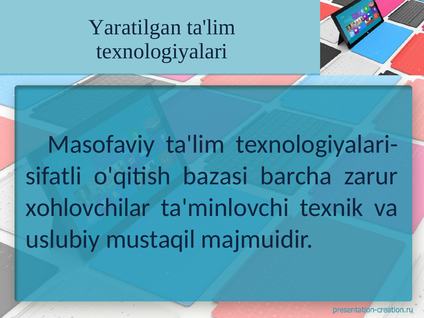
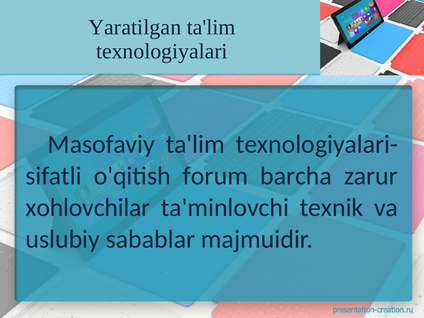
bazasi: bazasi -> forum
mustaqil: mustaqil -> sabablar
